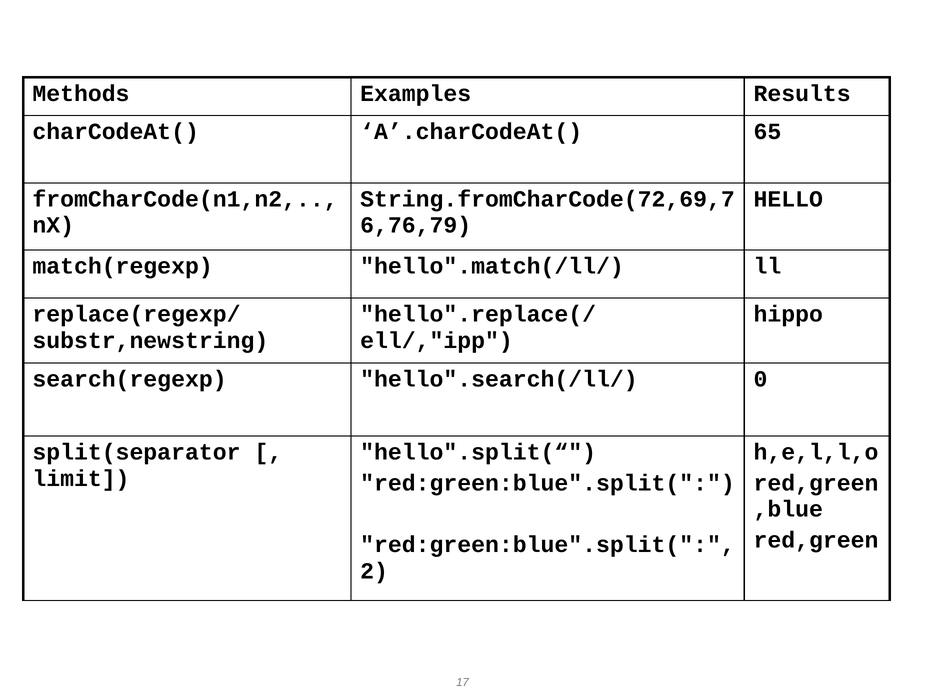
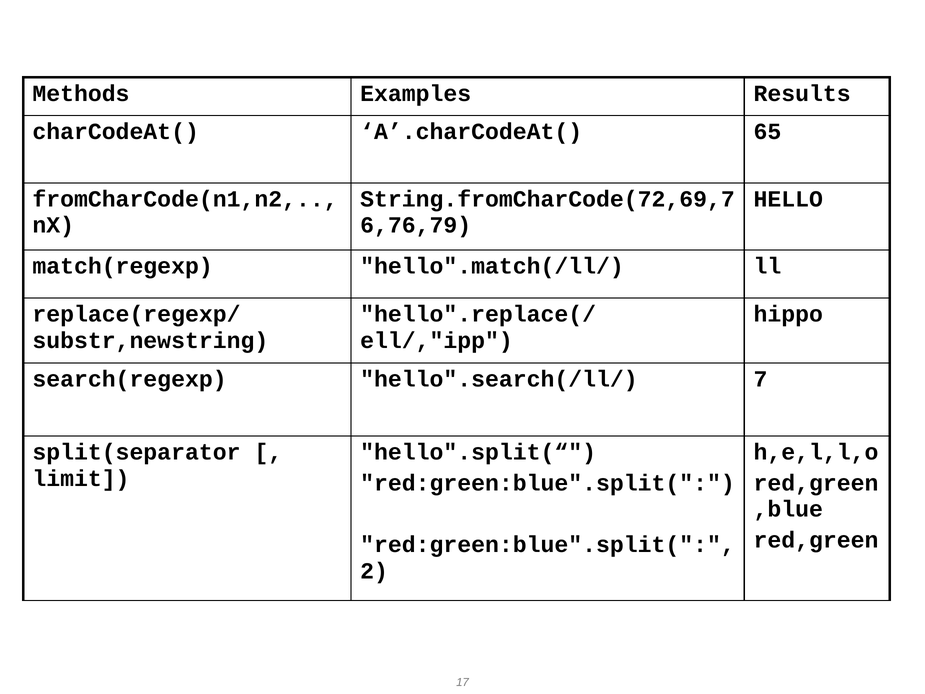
0: 0 -> 7
